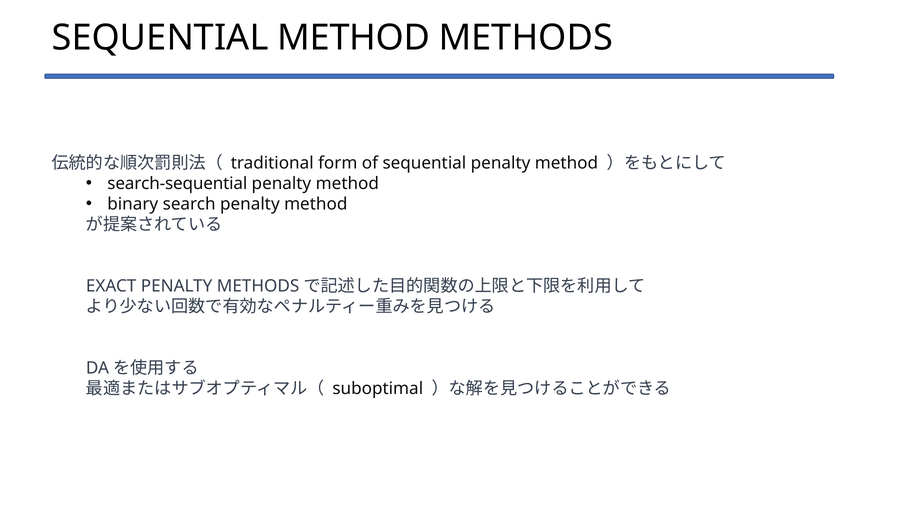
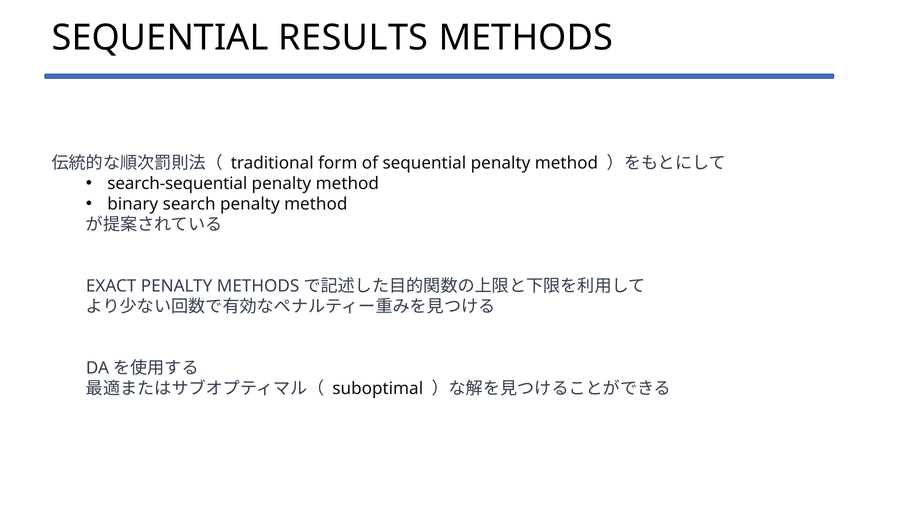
SEQUENTIAL METHOD: METHOD -> RESULTS
